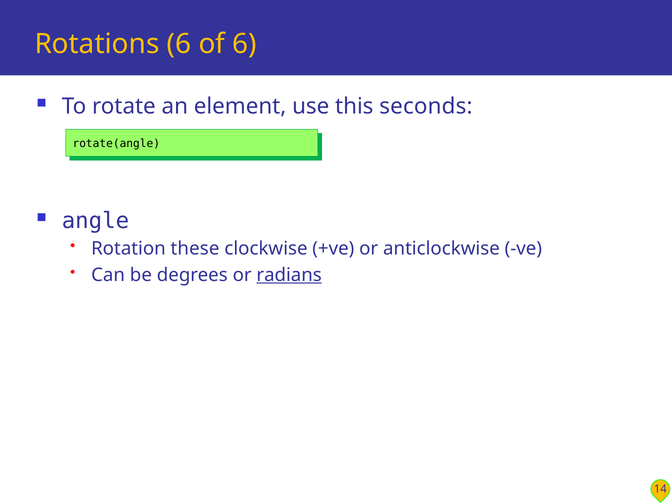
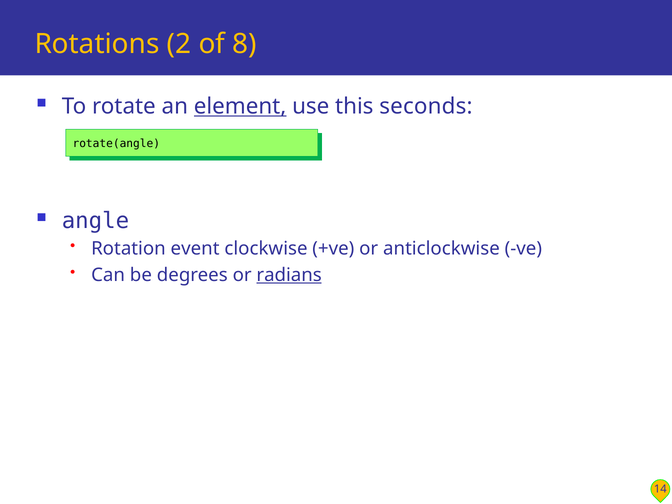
Rotations 6: 6 -> 2
of 6: 6 -> 8
element underline: none -> present
these: these -> event
